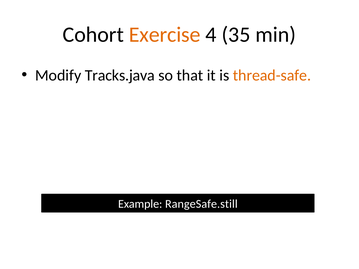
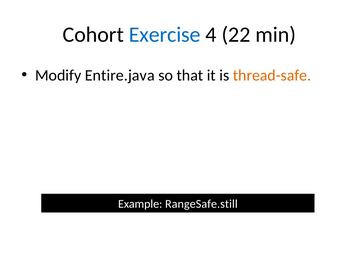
Exercise colour: orange -> blue
35: 35 -> 22
Tracks.java: Tracks.java -> Entire.java
